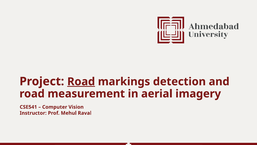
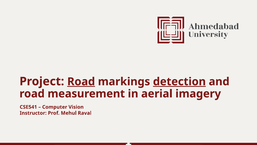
detection underline: none -> present
